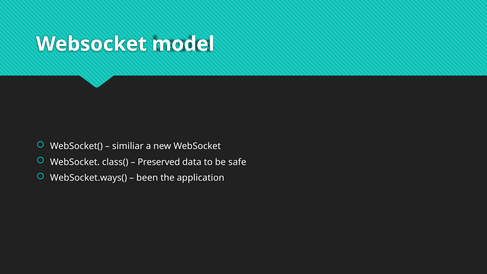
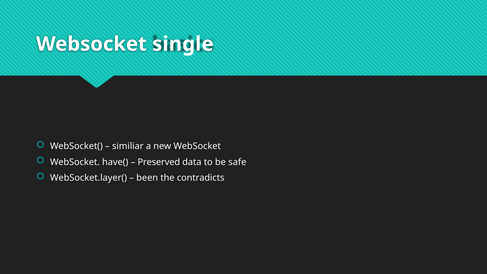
model: model -> single
class(: class( -> have(
WebSocket.ways(: WebSocket.ways( -> WebSocket.layer(
application: application -> contradicts
